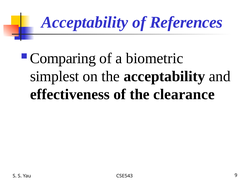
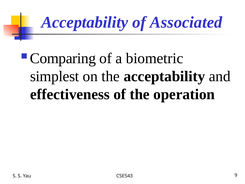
References: References -> Associated
clearance: clearance -> operation
